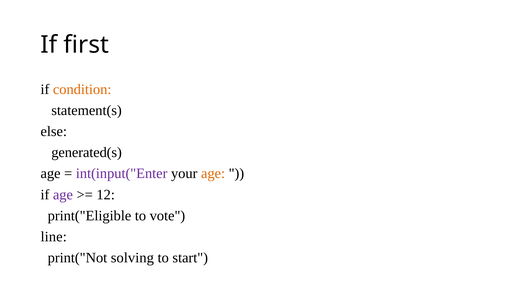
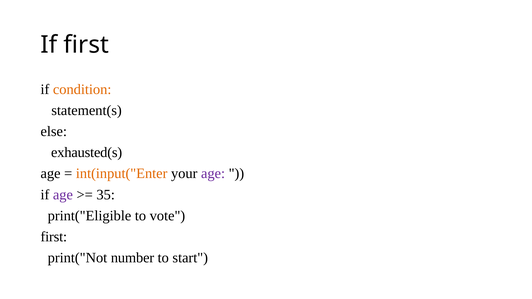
generated(s: generated(s -> exhausted(s
int(input("Enter colour: purple -> orange
age at (213, 174) colour: orange -> purple
12: 12 -> 35
line at (54, 237): line -> first
solving: solving -> number
